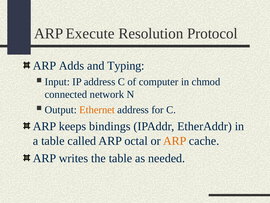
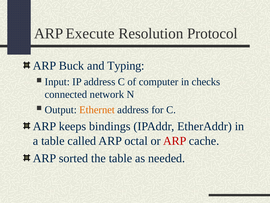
Adds: Adds -> Buck
chmod: chmod -> checks
ARP at (175, 140) colour: orange -> red
writes: writes -> sorted
